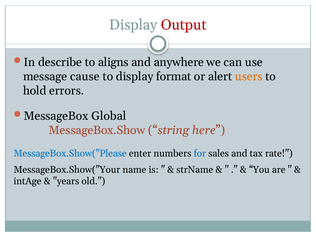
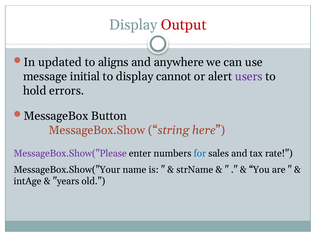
describe: describe -> updated
cause: cause -> initial
format: format -> cannot
users colour: orange -> purple
Global: Global -> Button
MessageBox.Show("Please colour: blue -> purple
